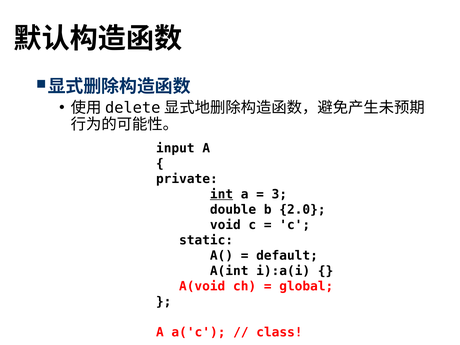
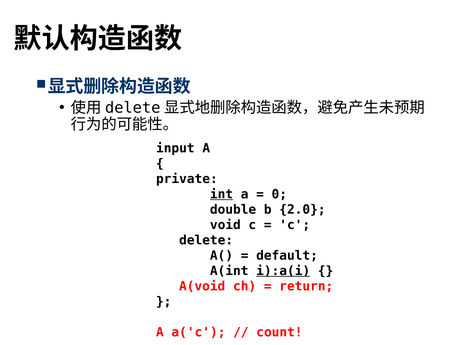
3: 3 -> 0
static: static -> delete
i):a(i underline: none -> present
global: global -> return
class: class -> count
